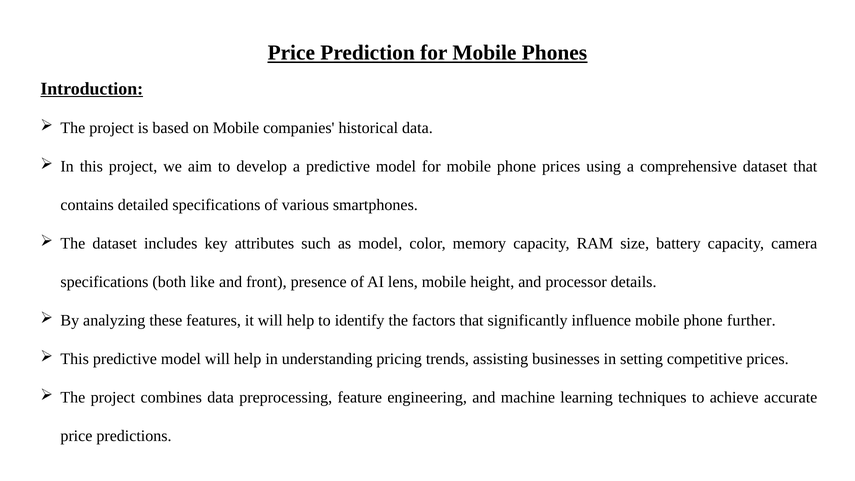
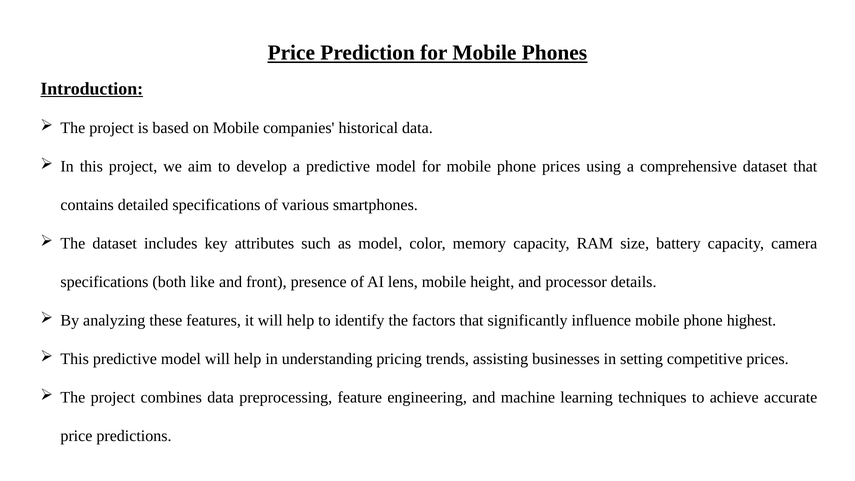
further: further -> highest
